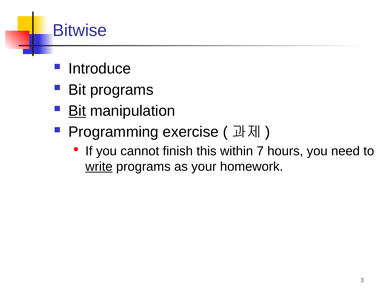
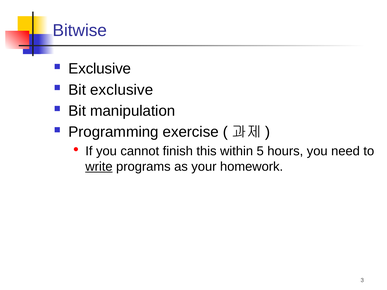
Introduce at (100, 69): Introduce -> Exclusive
Bit programs: programs -> exclusive
Bit at (77, 111) underline: present -> none
7: 7 -> 5
